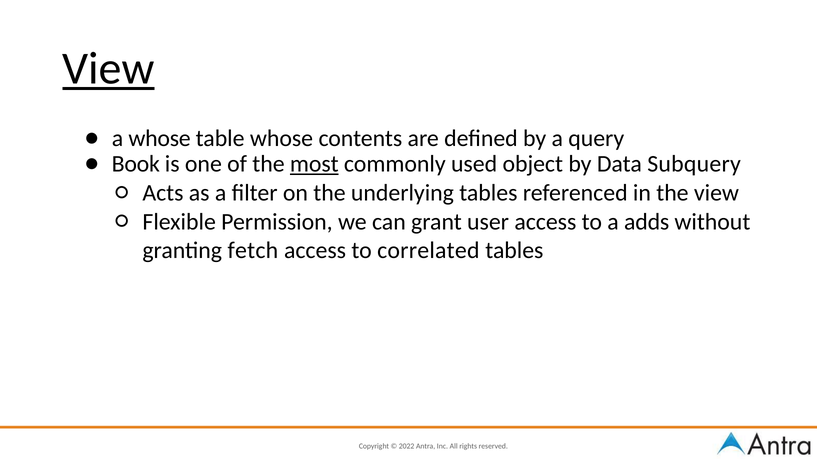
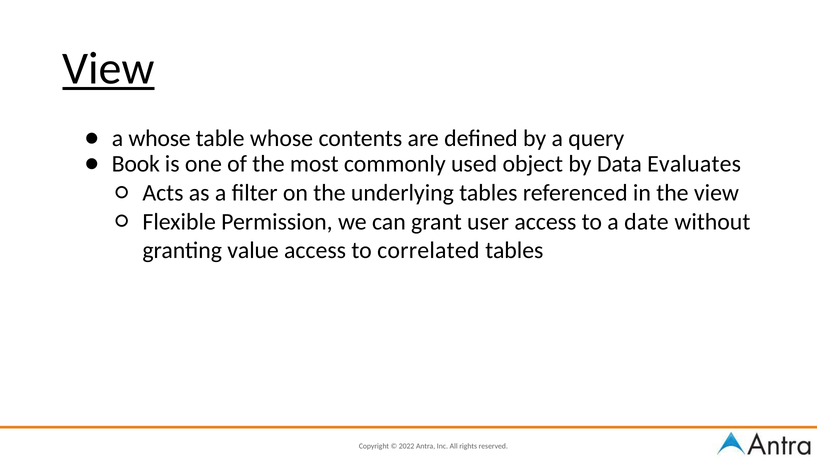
most underline: present -> none
Subquery: Subquery -> Evaluates
adds: adds -> date
fetch: fetch -> value
